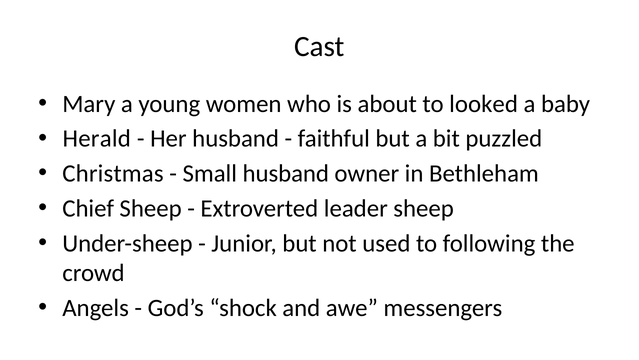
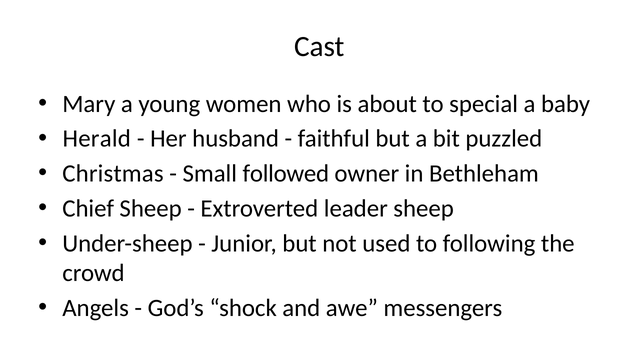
looked: looked -> special
Small husband: husband -> followed
